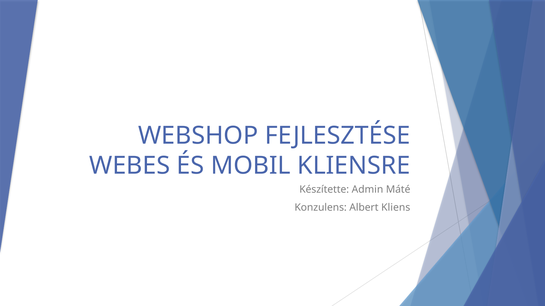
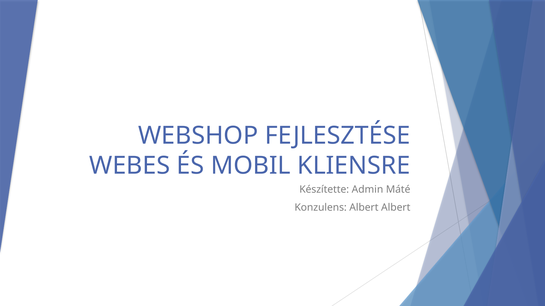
Albert Kliens: Kliens -> Albert
